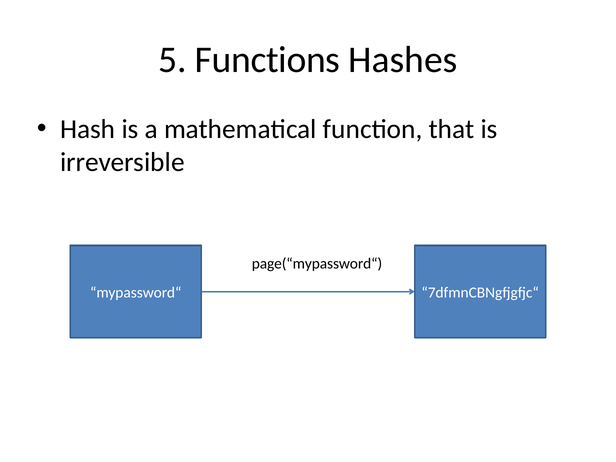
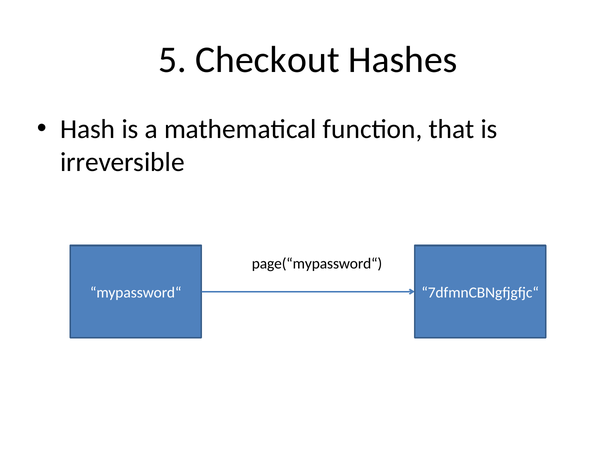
Functions: Functions -> Checkout
